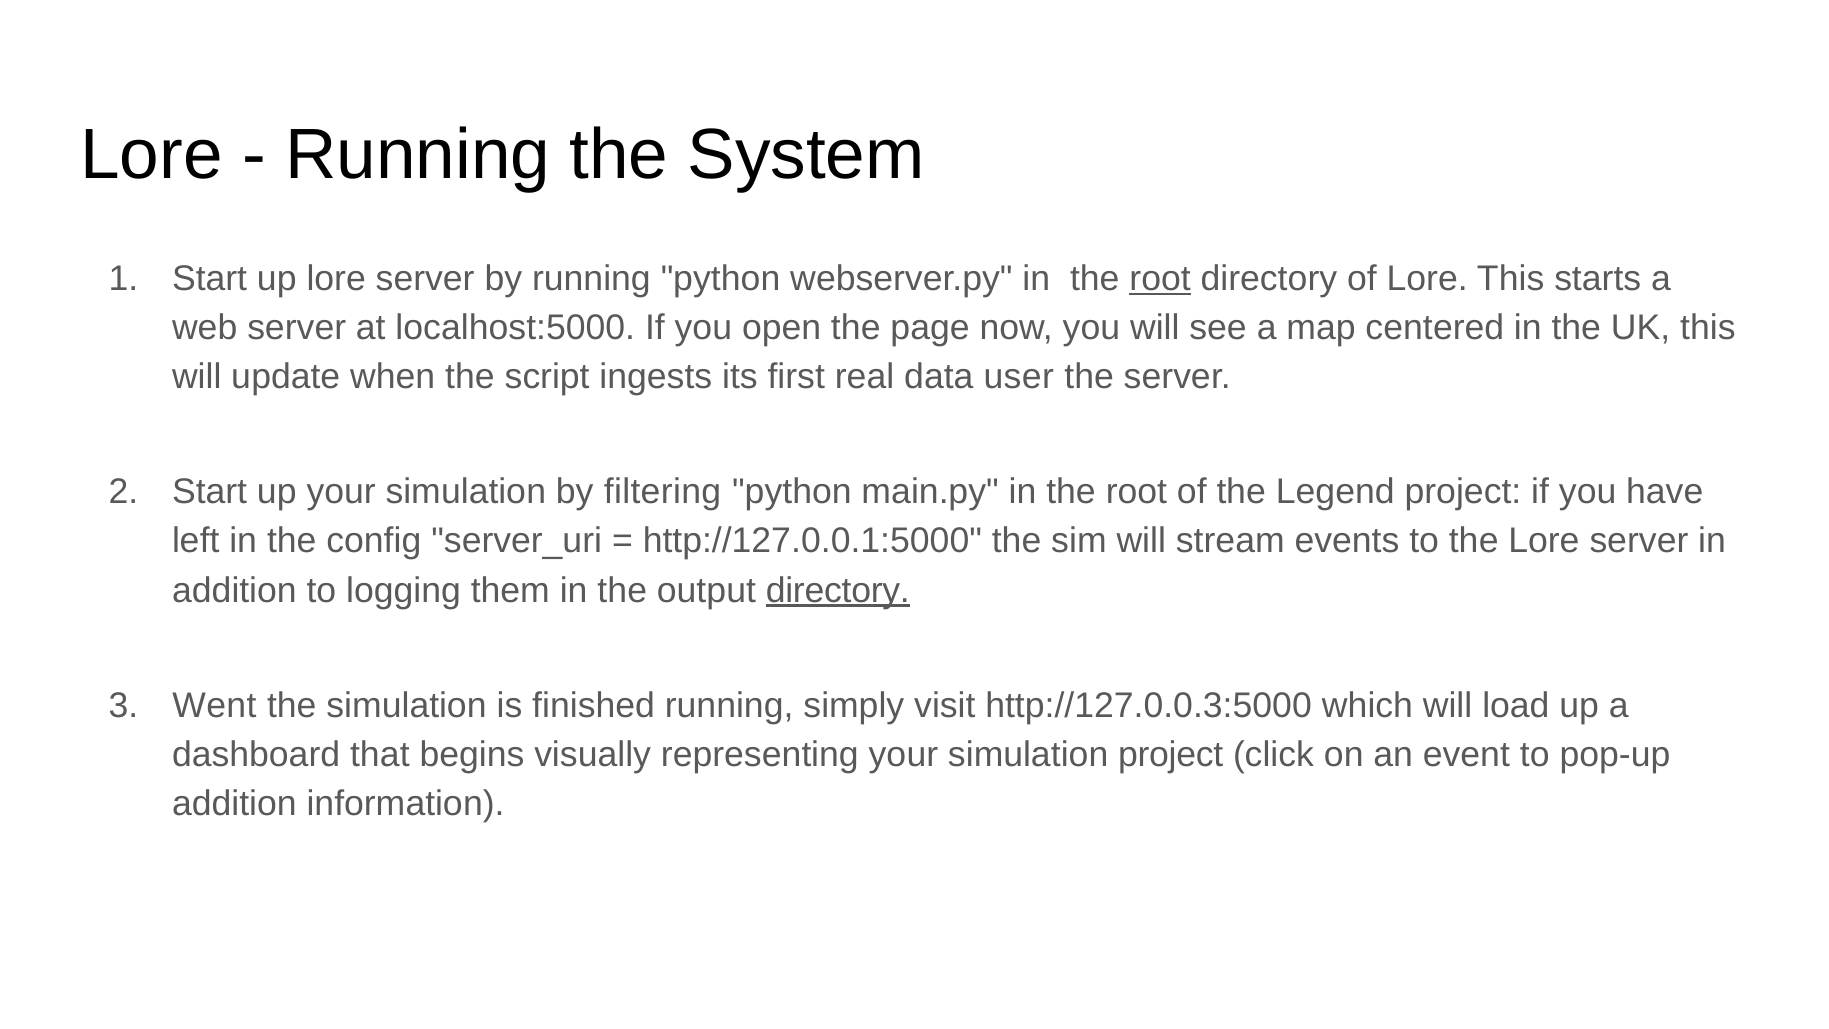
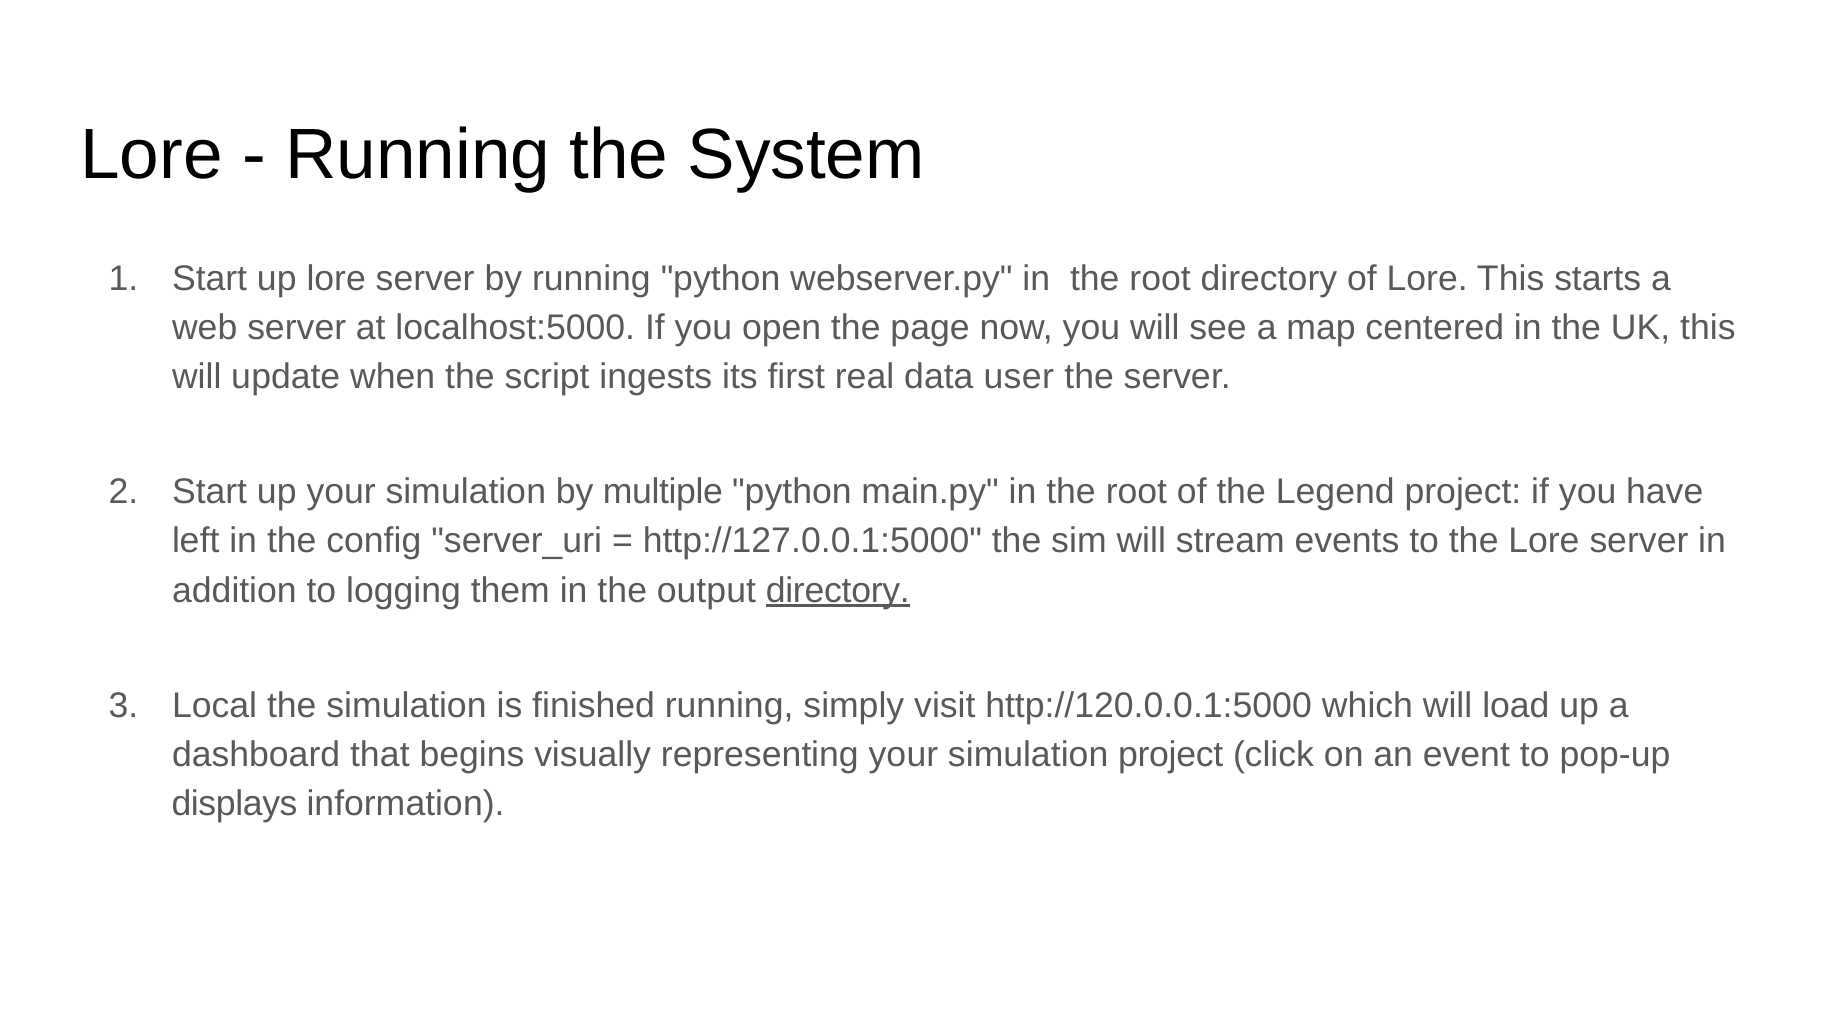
root at (1160, 279) underline: present -> none
filtering: filtering -> multiple
Went: Went -> Local
http://127.0.0.3:5000: http://127.0.0.3:5000 -> http://120.0.0.1:5000
addition at (234, 803): addition -> displays
